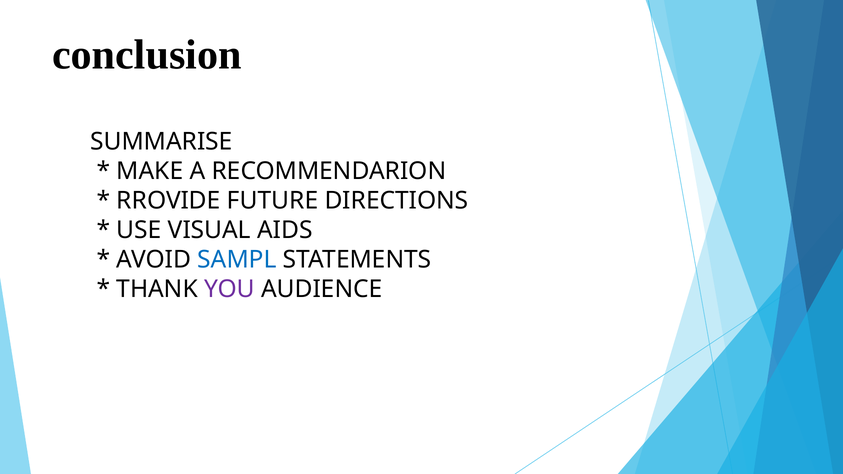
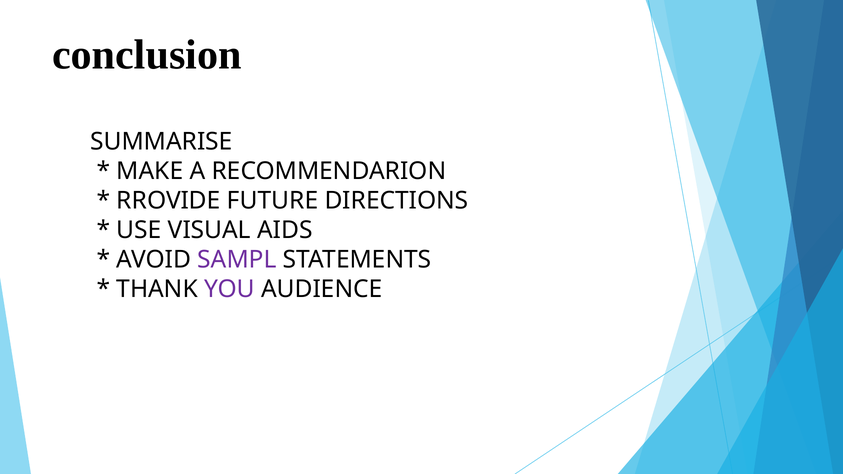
SAMPL colour: blue -> purple
